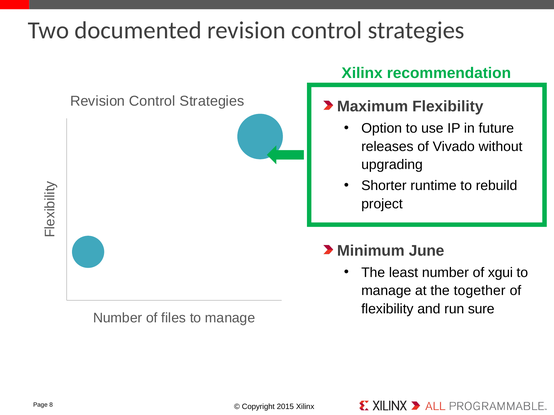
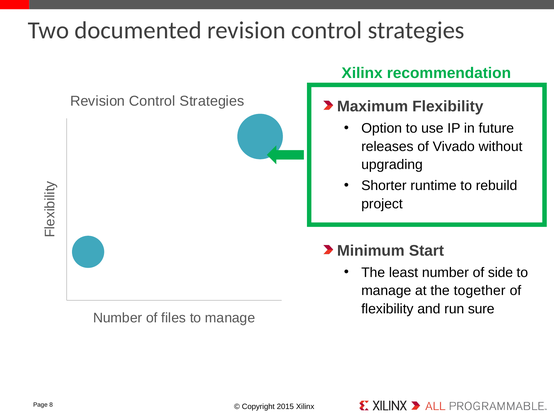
June: June -> Start
xgui: xgui -> side
